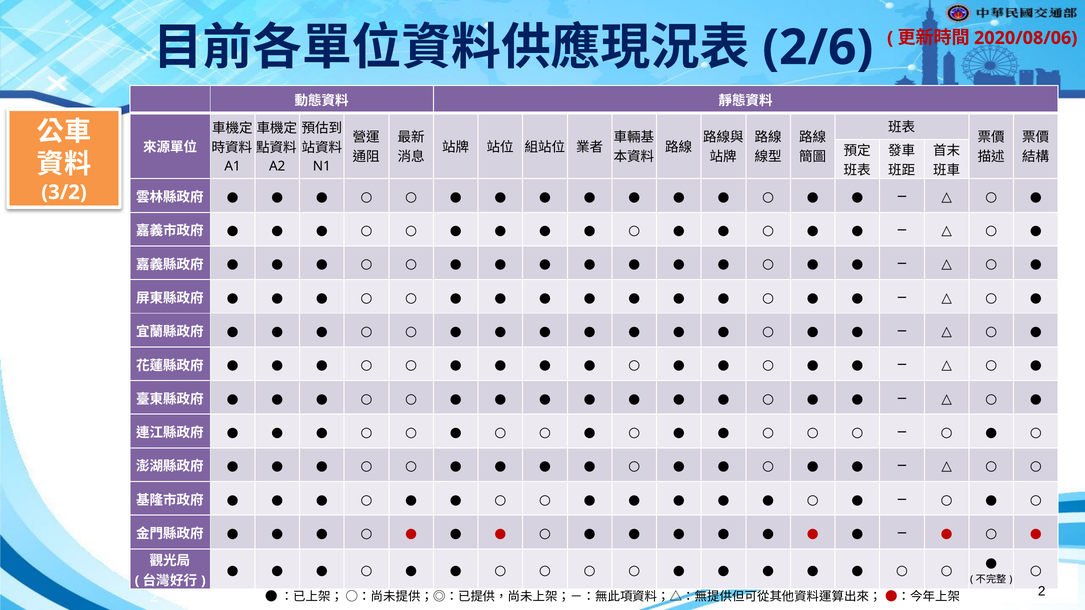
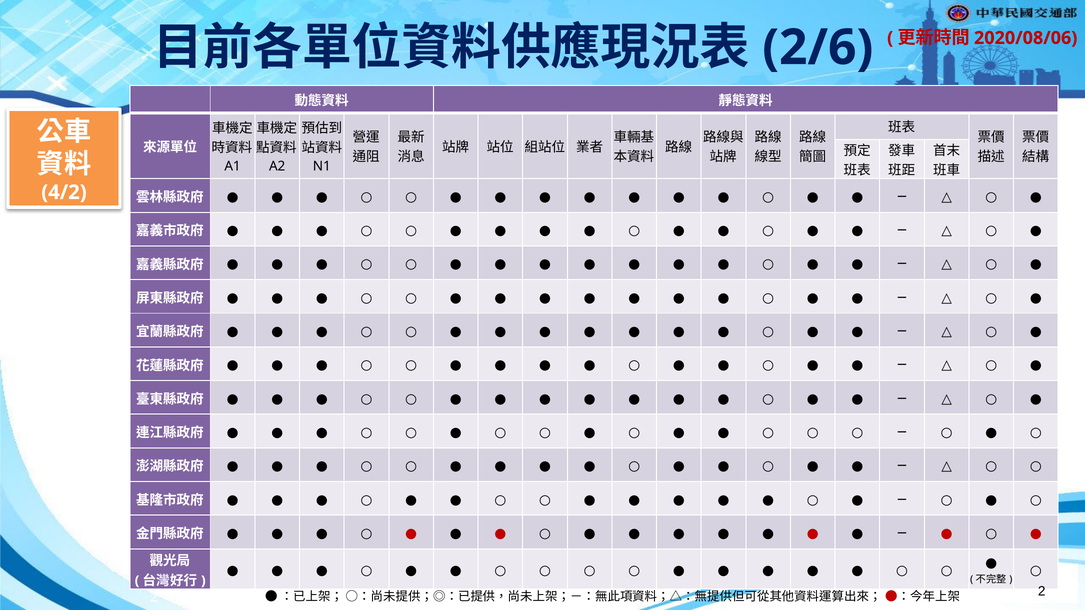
3/2: 3/2 -> 4/2
